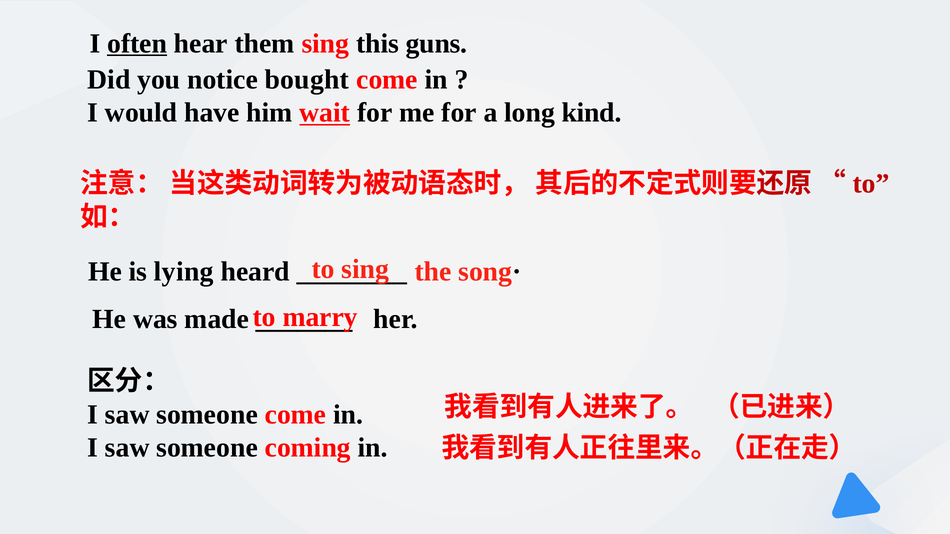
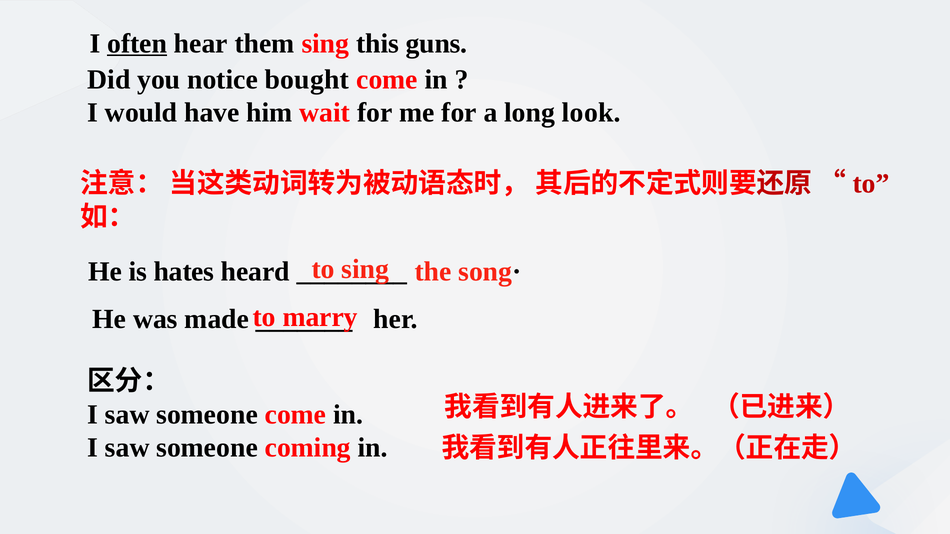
wait underline: present -> none
kind: kind -> look
lying: lying -> hates
